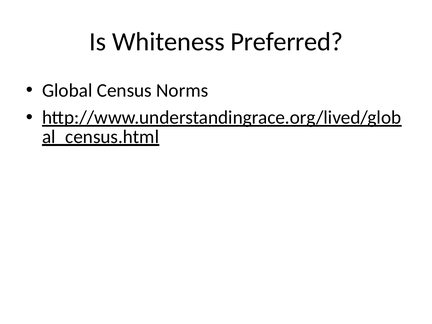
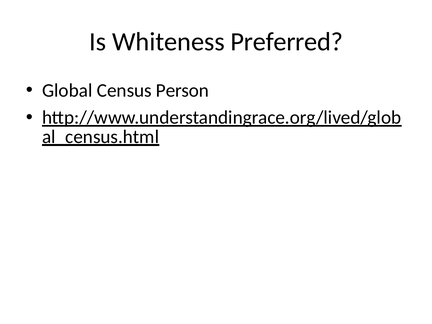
Norms: Norms -> Person
